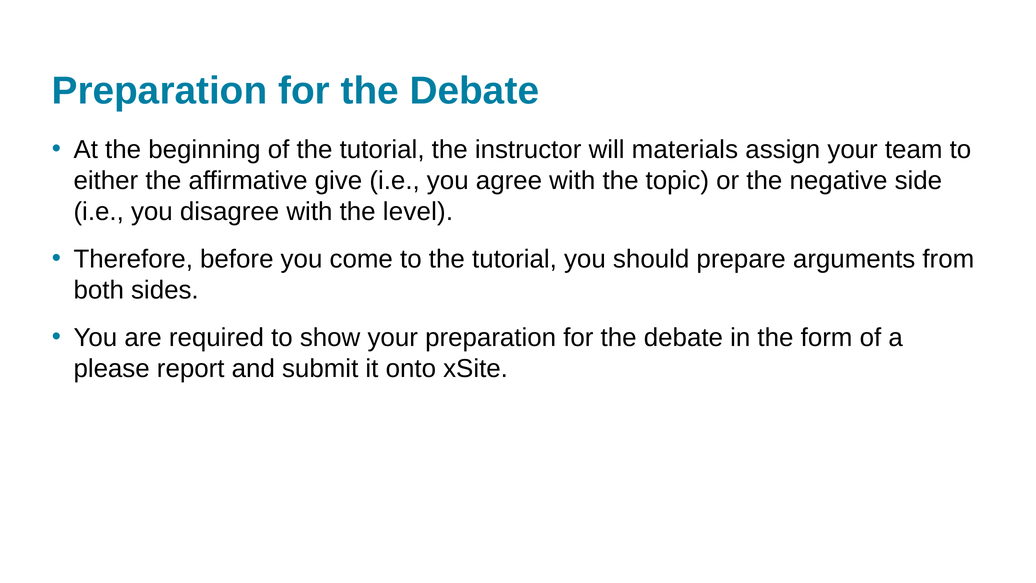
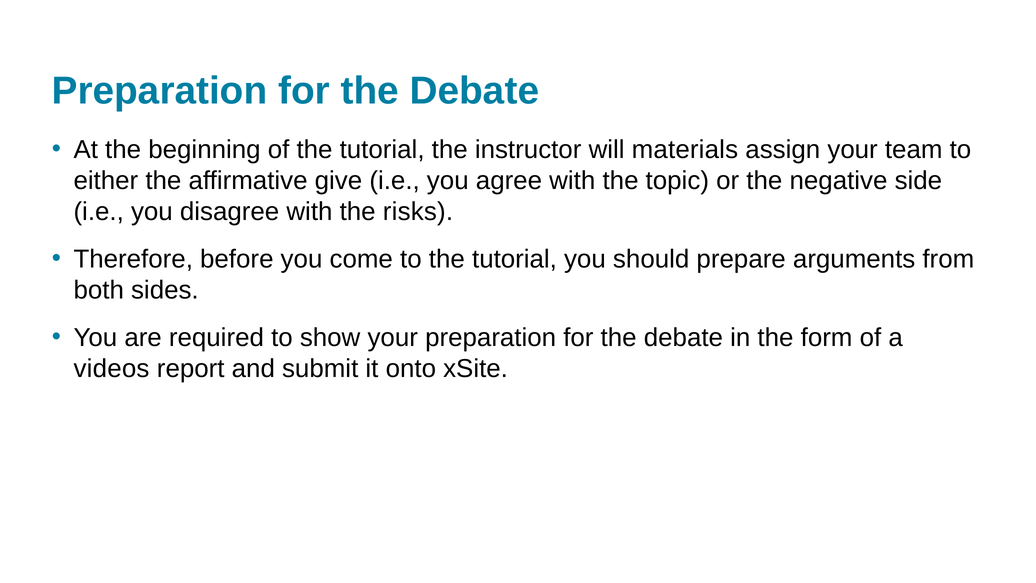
level: level -> risks
please: please -> videos
